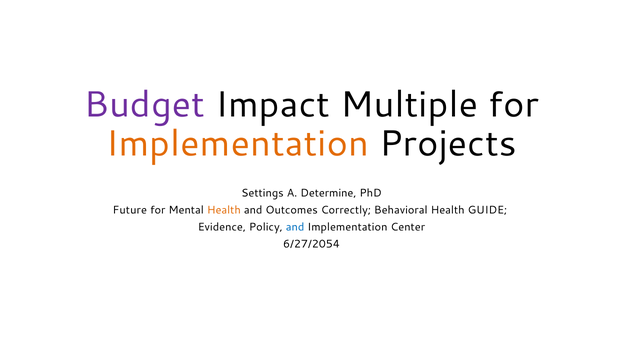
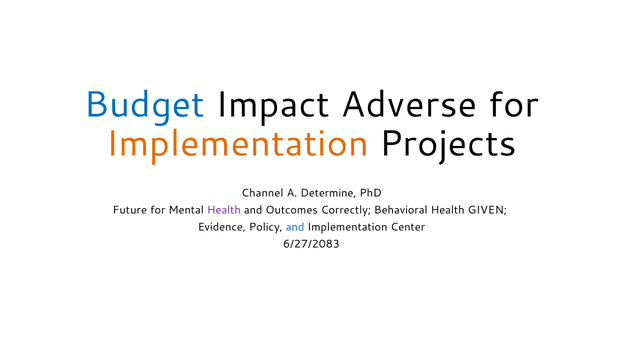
Budget colour: purple -> blue
Multiple: Multiple -> Adverse
Settings: Settings -> Channel
Health at (224, 210) colour: orange -> purple
GUIDE: GUIDE -> GIVEN
6/27/2054: 6/27/2054 -> 6/27/2083
